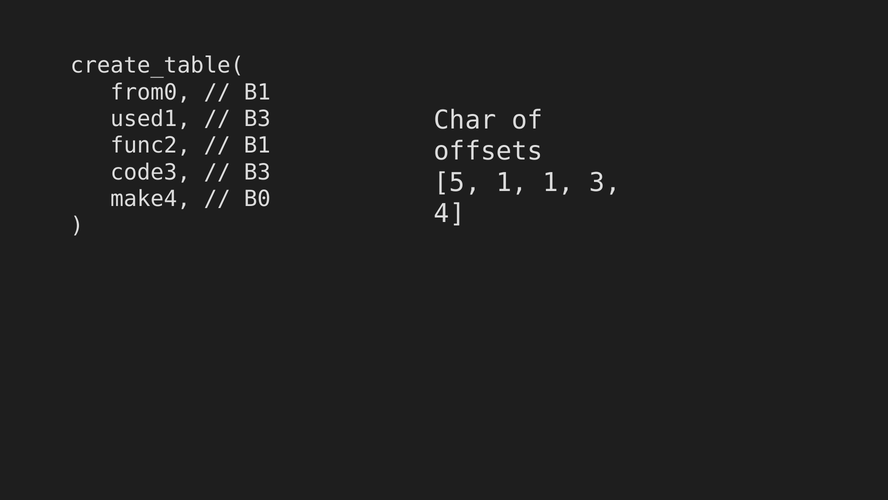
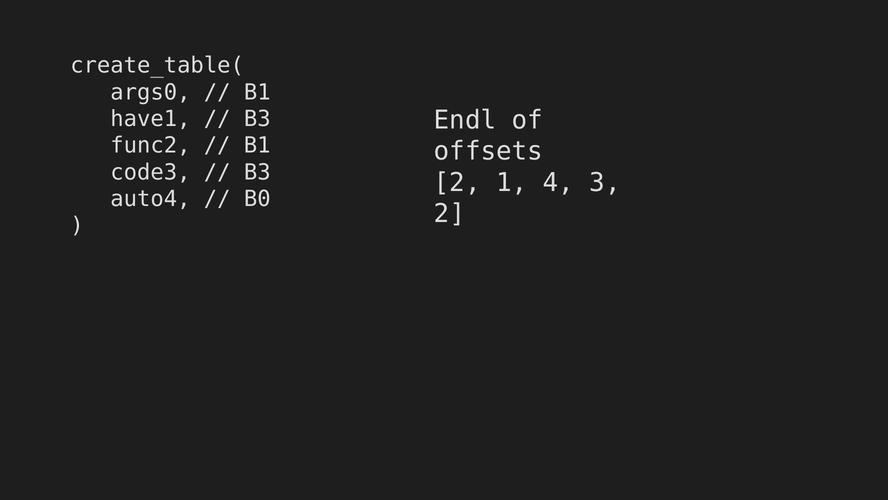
from0: from0 -> args0
Char: Char -> Endl
used1: used1 -> have1
5 at (457, 182): 5 -> 2
1 1: 1 -> 4
make4: make4 -> auto4
4 at (450, 213): 4 -> 2
